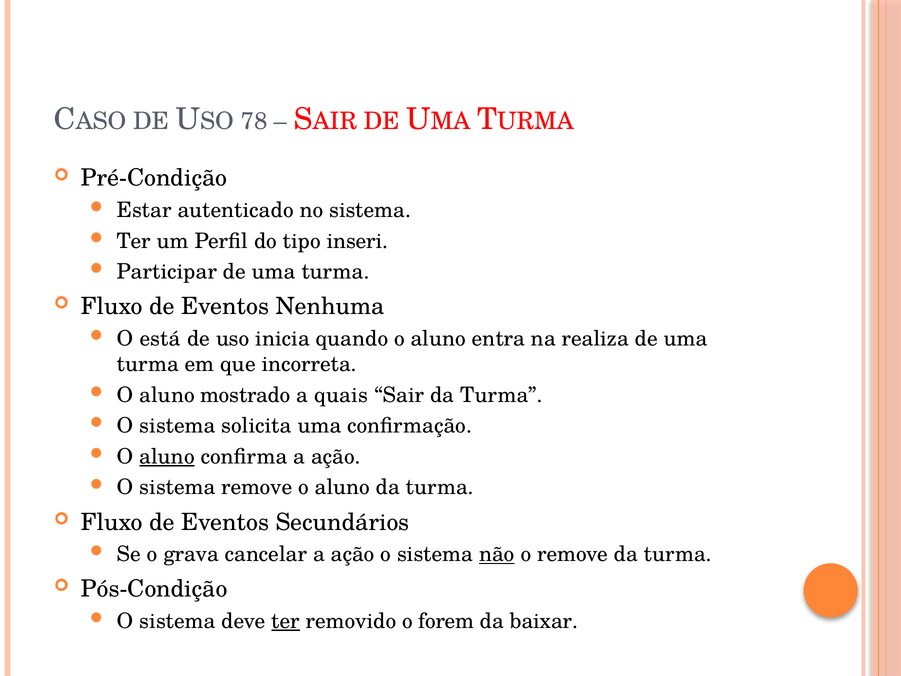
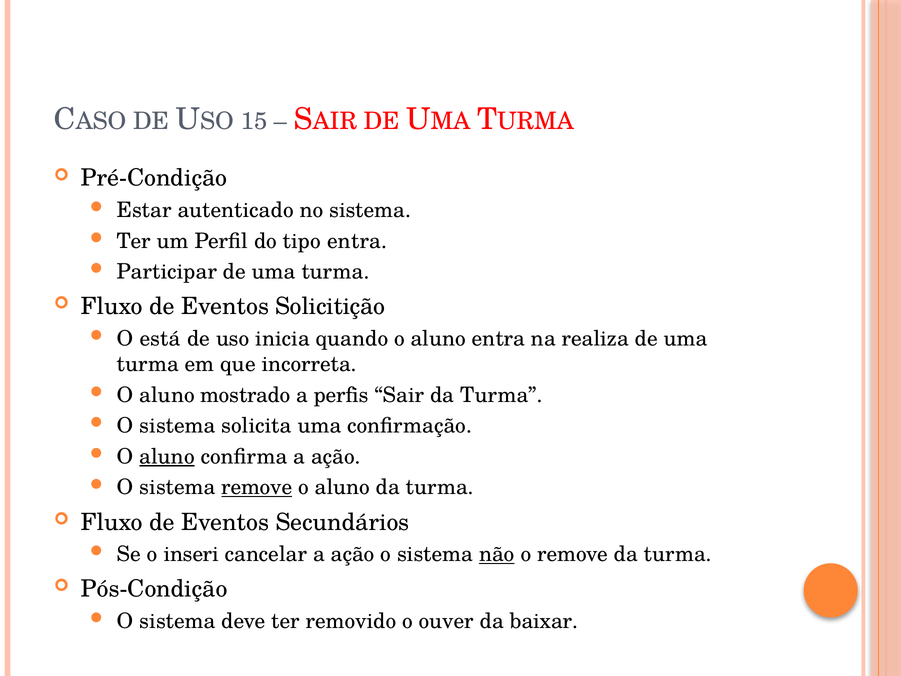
78: 78 -> 15
tipo inseri: inseri -> entra
Nenhuma: Nenhuma -> Solicitição
quais: quais -> perfis
remove at (257, 487) underline: none -> present
grava: grava -> inseri
ter at (286, 621) underline: present -> none
forem: forem -> ouver
